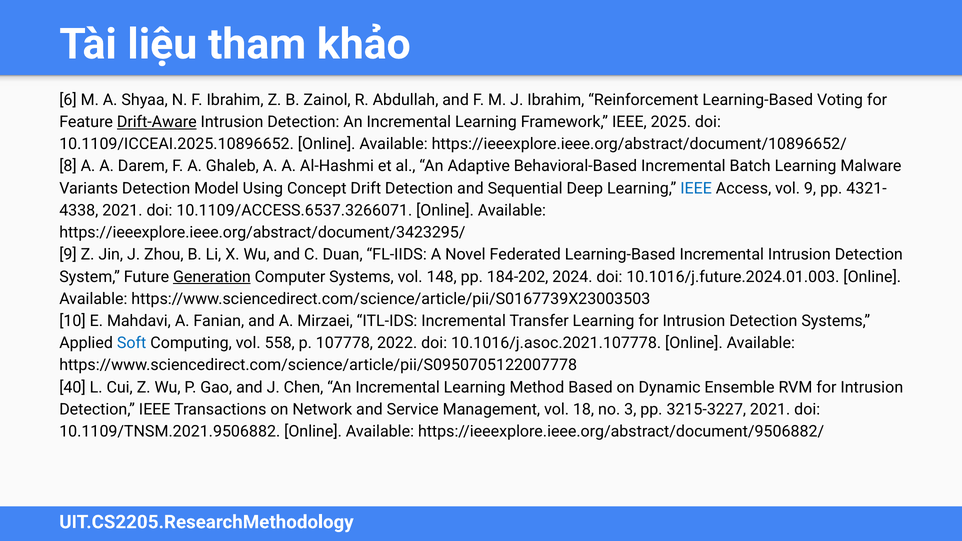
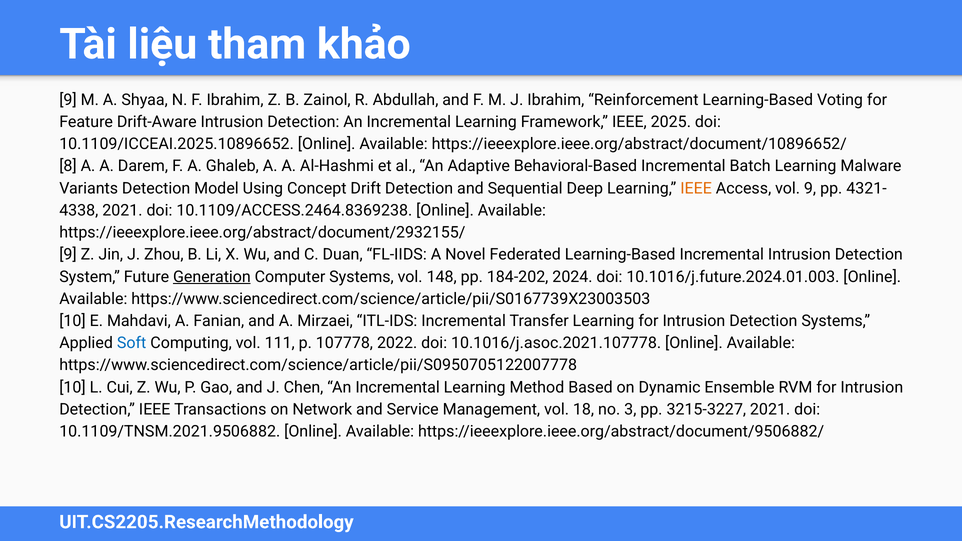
6 at (68, 100): 6 -> 9
Drift-Aware underline: present -> none
IEEE at (696, 188) colour: blue -> orange
10.1109/ACCESS.6537.3266071: 10.1109/ACCESS.6537.3266071 -> 10.1109/ACCESS.2464.8369238
https://ieeexplore.ieee.org/abstract/document/3423295/: https://ieeexplore.ieee.org/abstract/document/3423295/ -> https://ieeexplore.ieee.org/abstract/document/2932155/
558: 558 -> 111
40 at (72, 387): 40 -> 10
